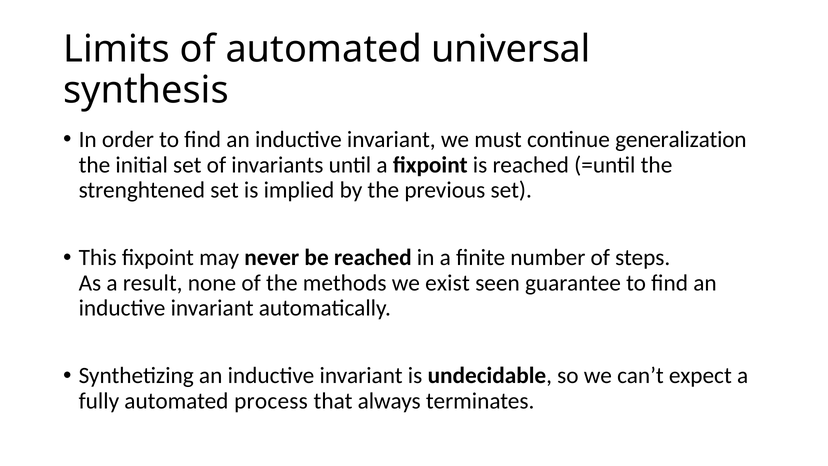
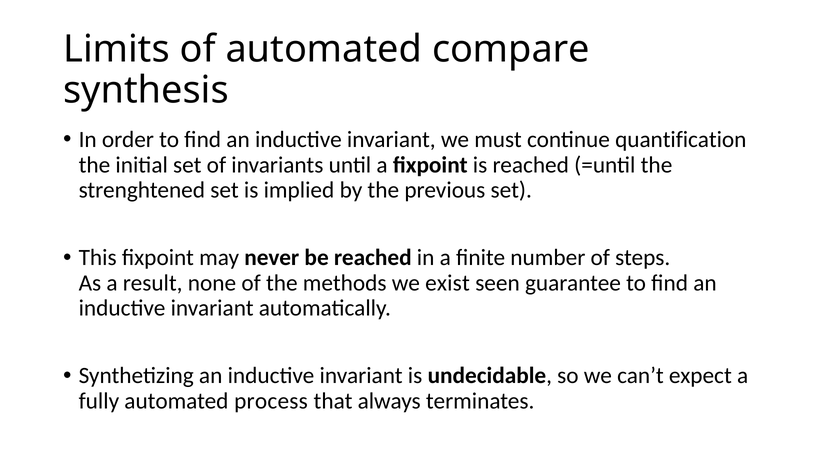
universal: universal -> compare
generalization: generalization -> quantification
